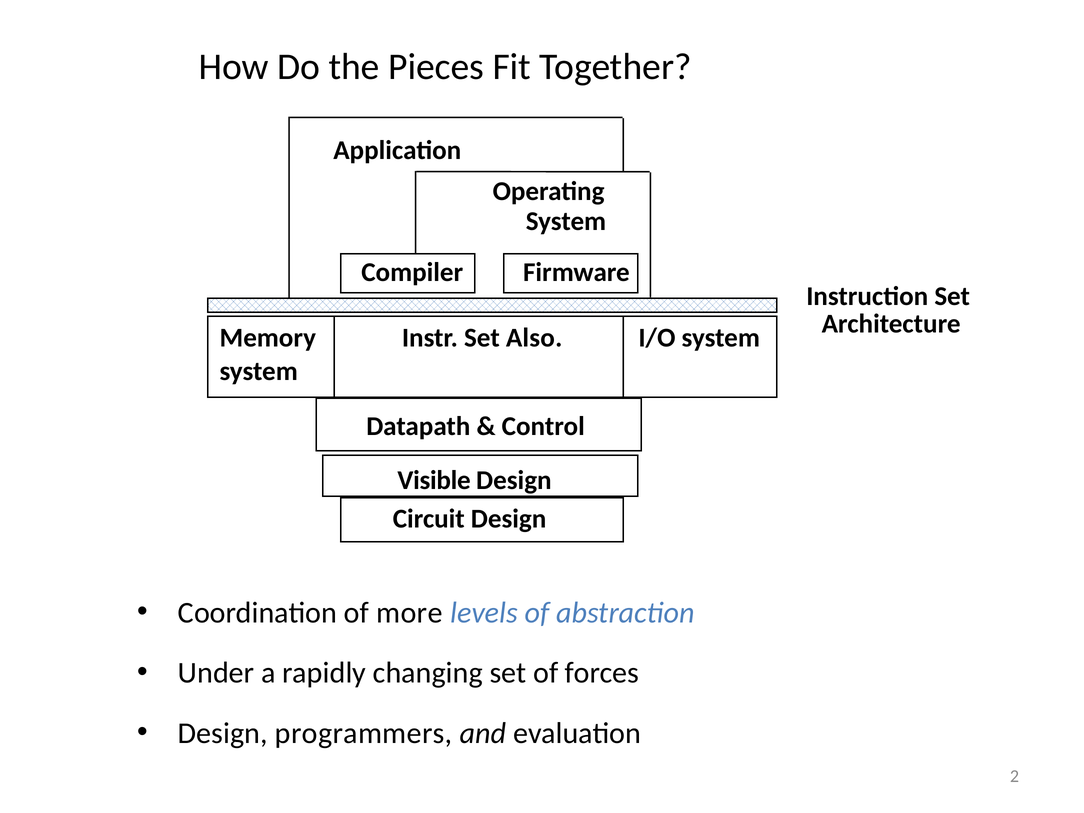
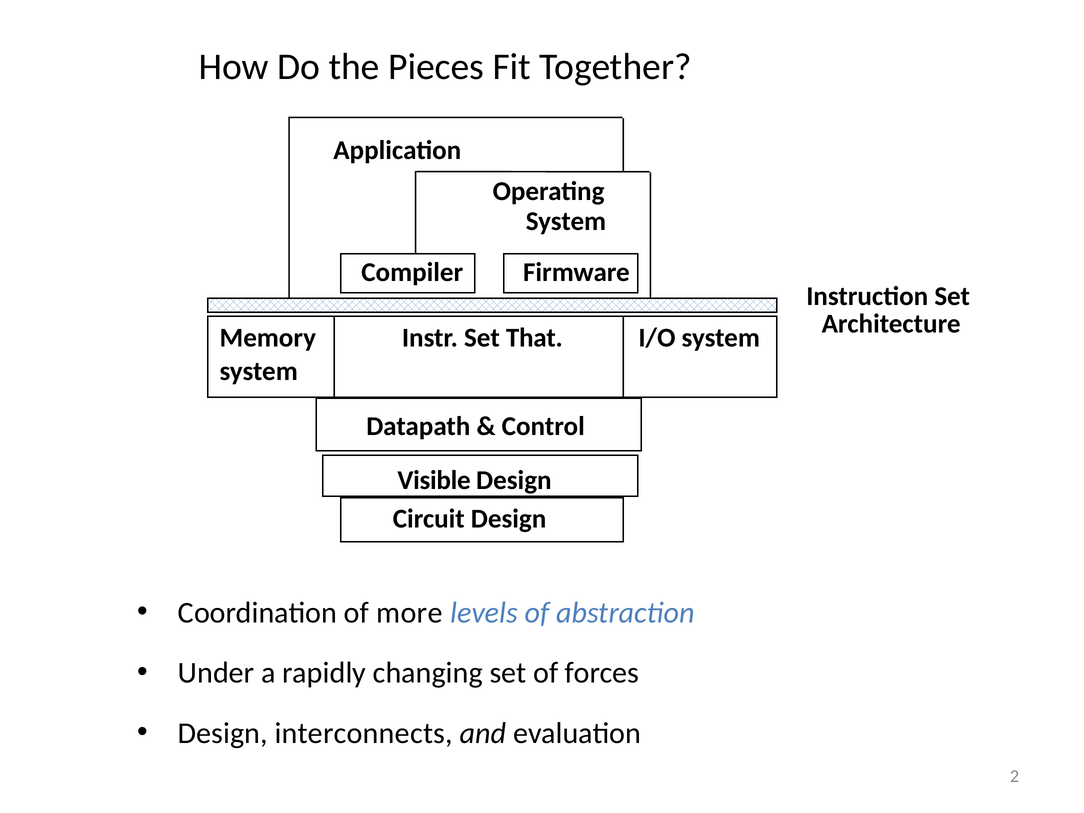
Also: Also -> That
programmers: programmers -> interconnects
